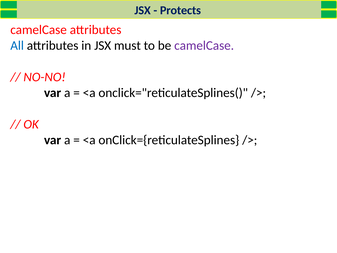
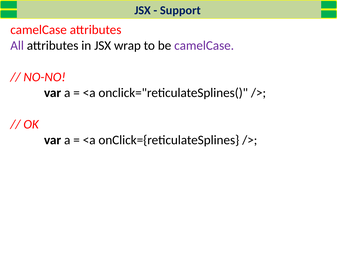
Protects: Protects -> Support
All colour: blue -> purple
must: must -> wrap
